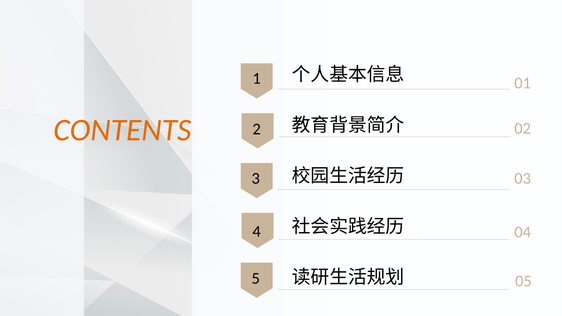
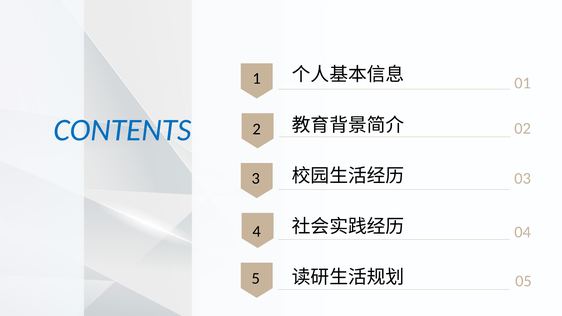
CONTENTS colour: orange -> blue
